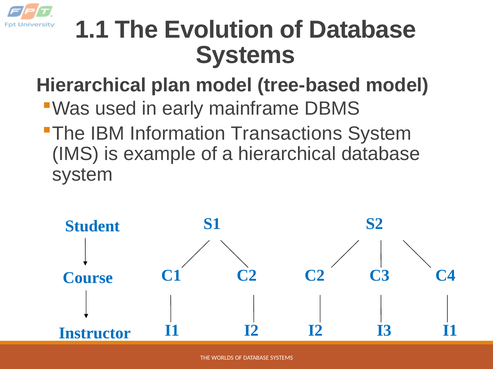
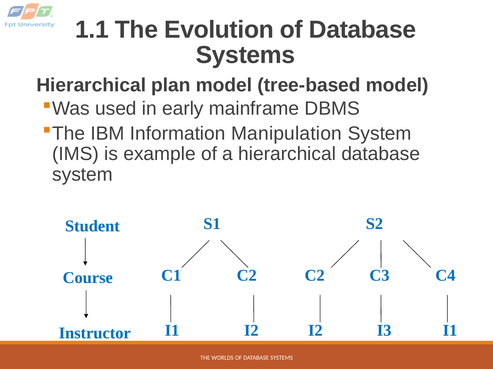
Transactions: Transactions -> Manipulation
